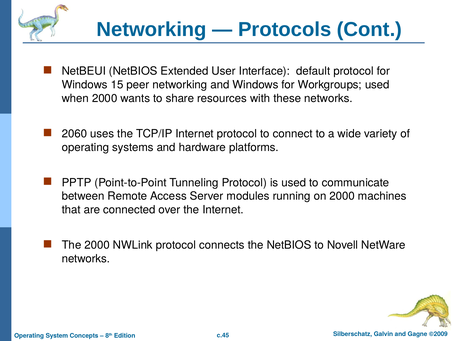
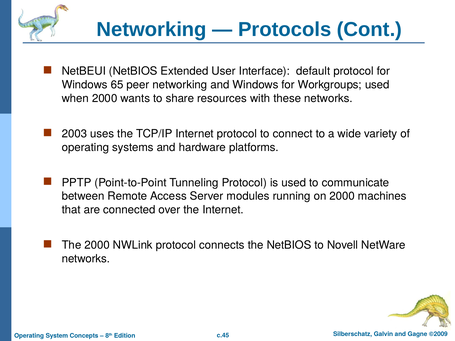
15: 15 -> 65
2060: 2060 -> 2003
